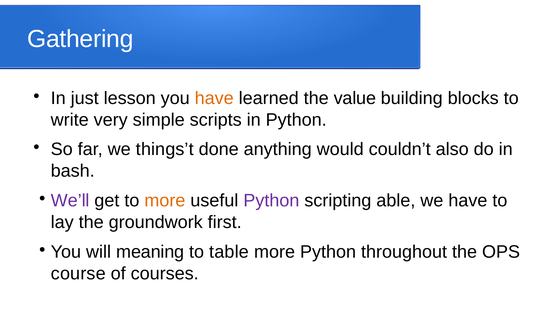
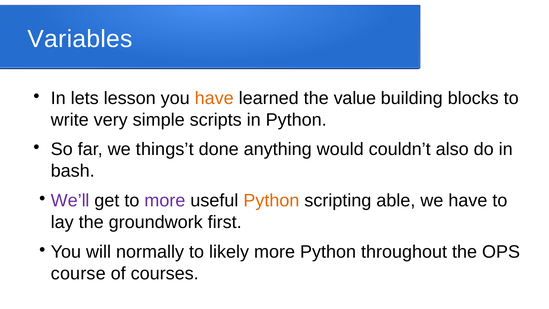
Gathering: Gathering -> Variables
just: just -> lets
more at (165, 200) colour: orange -> purple
Python at (271, 200) colour: purple -> orange
meaning: meaning -> normally
table: table -> likely
